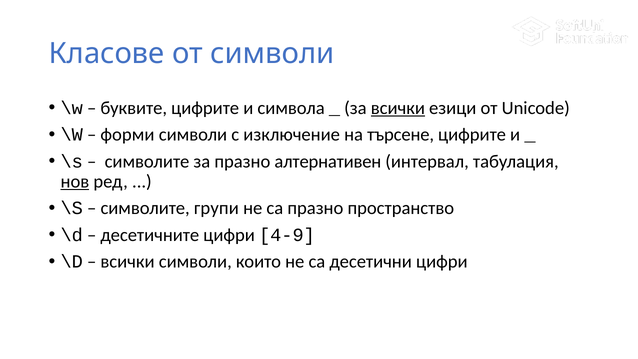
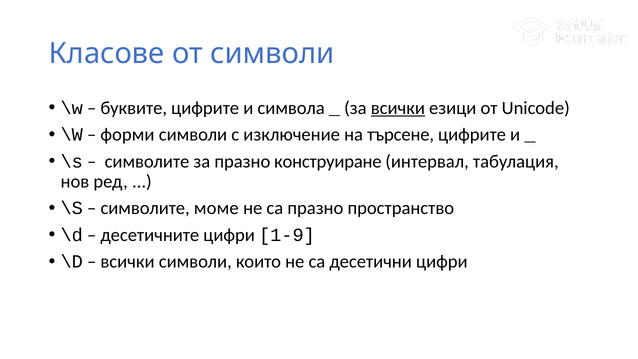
алтернативен: алтернативен -> конструиране
нов underline: present -> none
групи: групи -> моме
4-9: 4-9 -> 1-9
